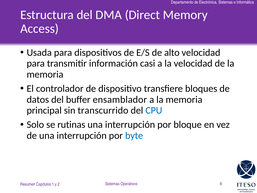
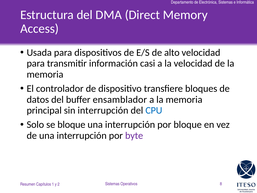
sin transcurrido: transcurrido -> interrupción
se rutinas: rutinas -> bloque
byte colour: blue -> purple
